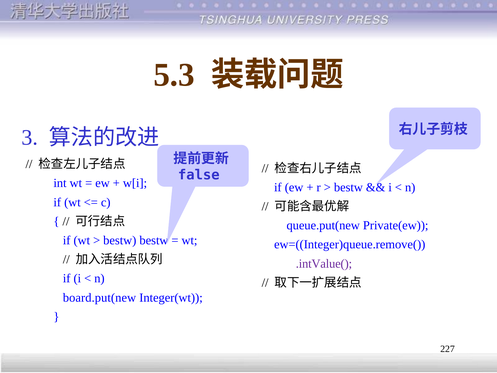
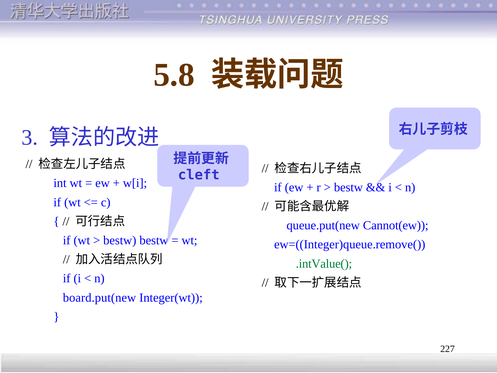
5.3: 5.3 -> 5.8
false: false -> cleft
Private(ew: Private(ew -> Cannot(ew
.intValue( colour: purple -> green
